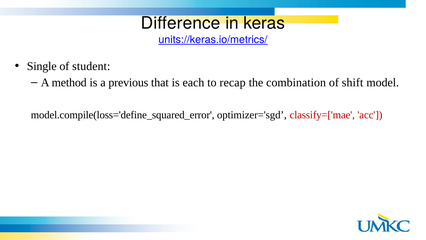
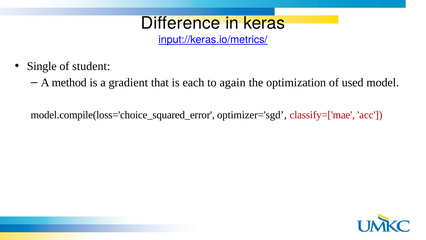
units://keras.io/metrics/: units://keras.io/metrics/ -> input://keras.io/metrics/
previous: previous -> gradient
recap: recap -> again
combination: combination -> optimization
shift: shift -> used
model.compile(loss='define_squared_error: model.compile(loss='define_squared_error -> model.compile(loss='choice_squared_error
